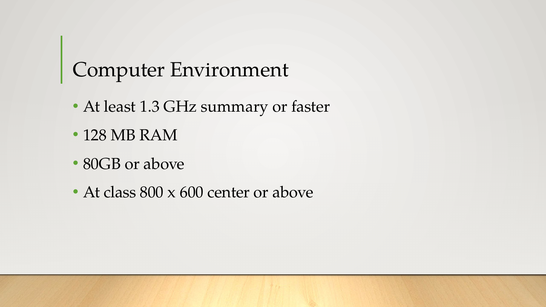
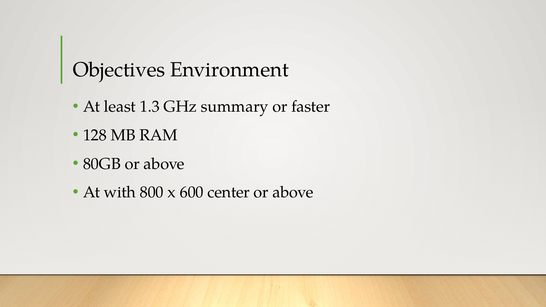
Computer: Computer -> Objectives
class: class -> with
